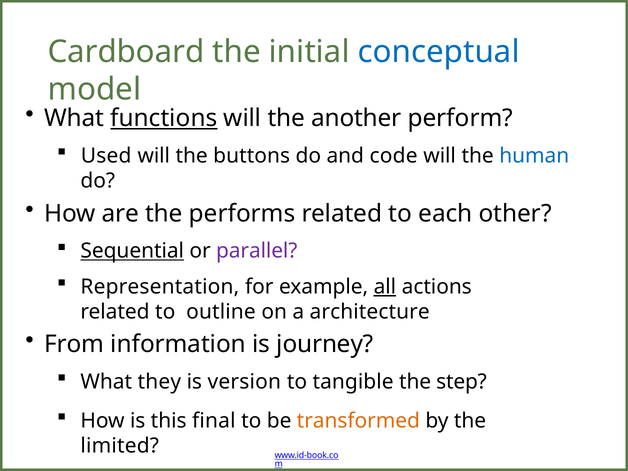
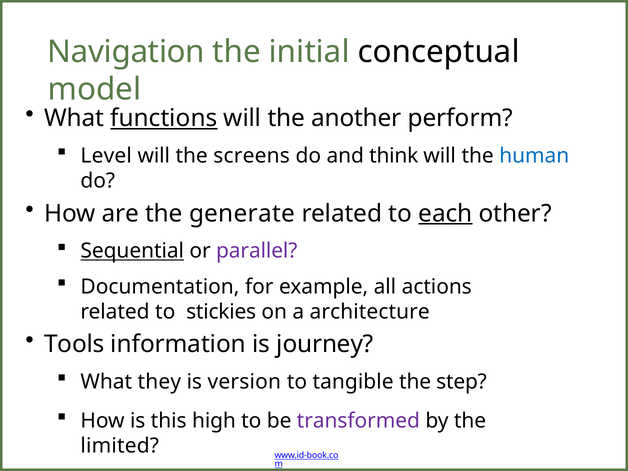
Cardboard: Cardboard -> Navigation
conceptual colour: blue -> black
Used: Used -> Level
buttons: buttons -> screens
code: code -> think
performs: performs -> generate
each underline: none -> present
Representation: Representation -> Documentation
all underline: present -> none
outline: outline -> stickies
From: From -> Tools
final: final -> high
transformed colour: orange -> purple
